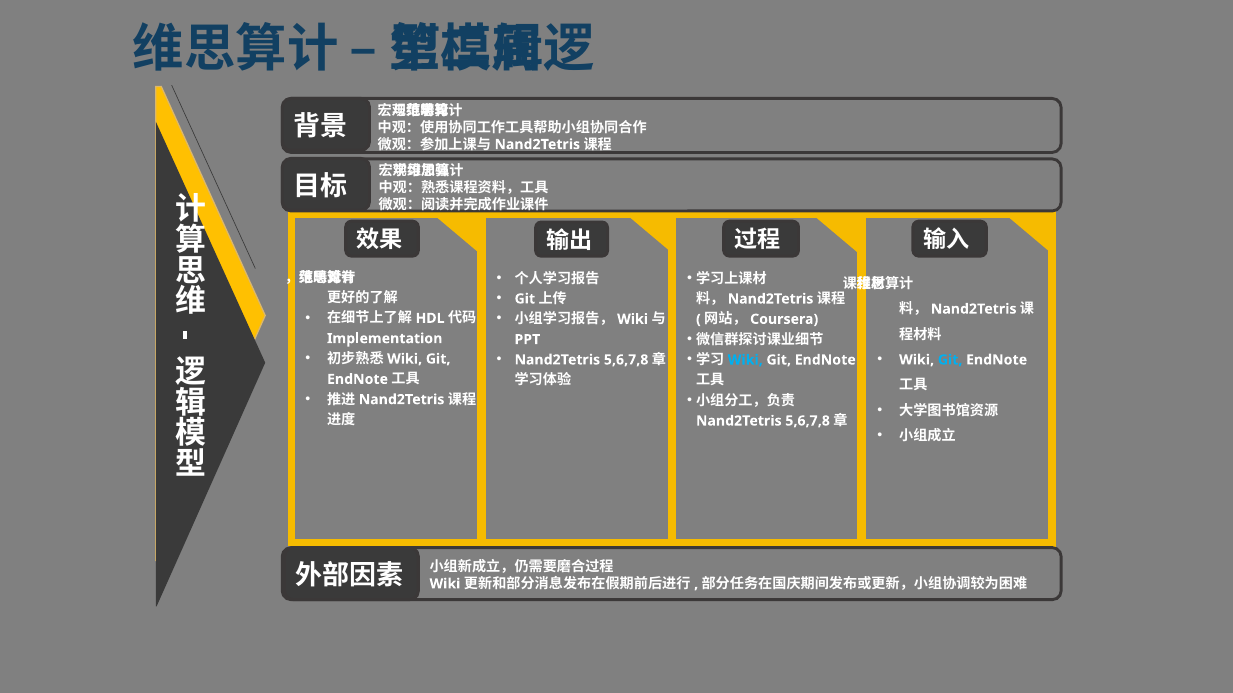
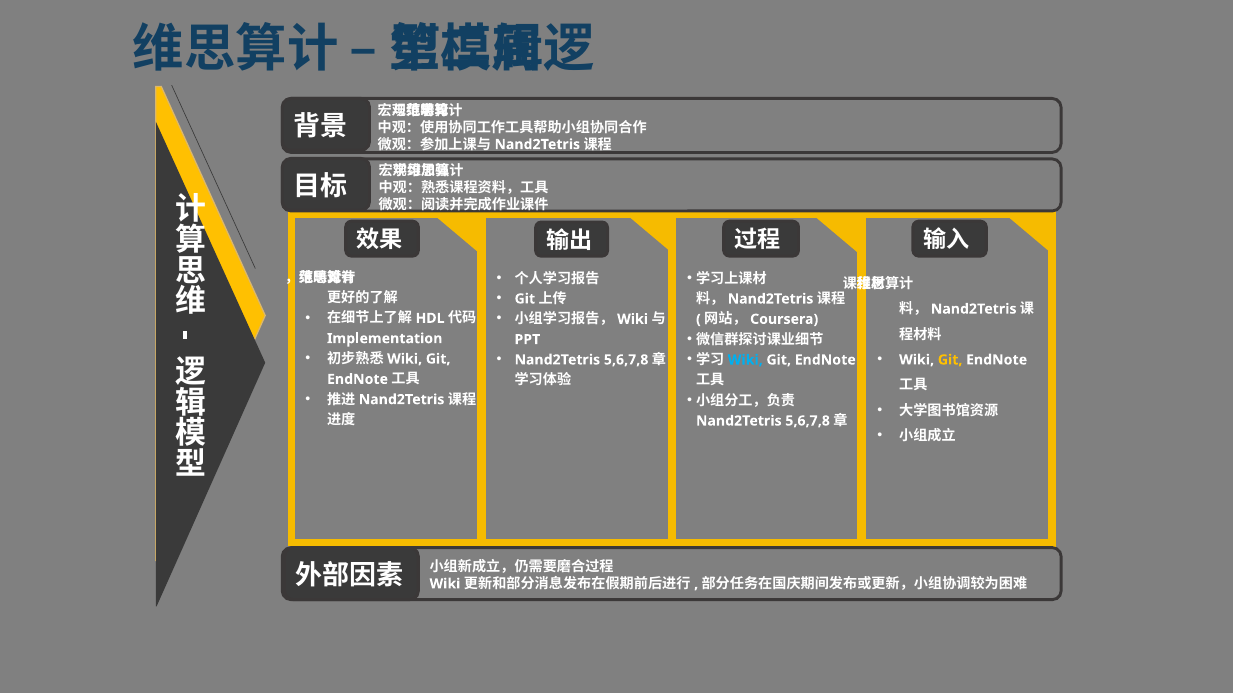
Git at (950, 360) colour: light blue -> yellow
